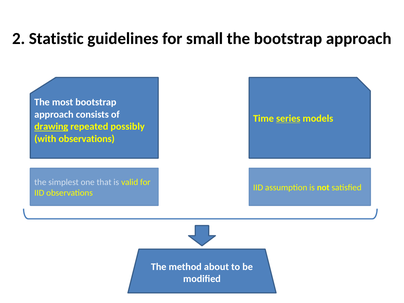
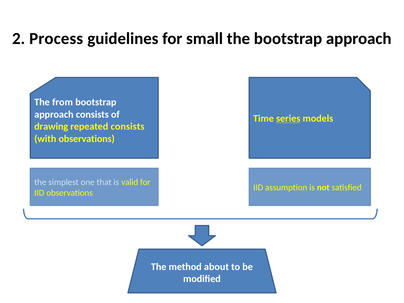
Statistic: Statistic -> Process
most: most -> from
drawing underline: present -> none
repeated possibly: possibly -> consists
